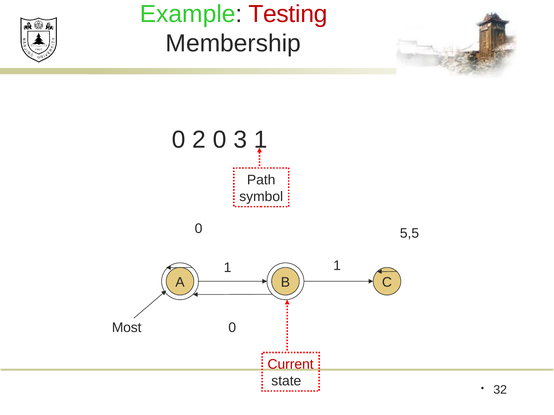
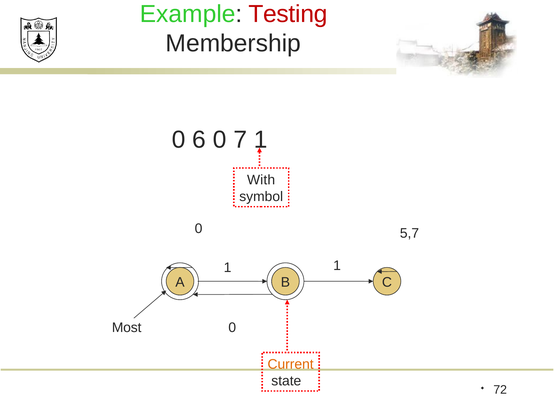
2: 2 -> 6
3: 3 -> 7
Path: Path -> With
5,5: 5,5 -> 5,7
Current colour: red -> orange
32: 32 -> 72
